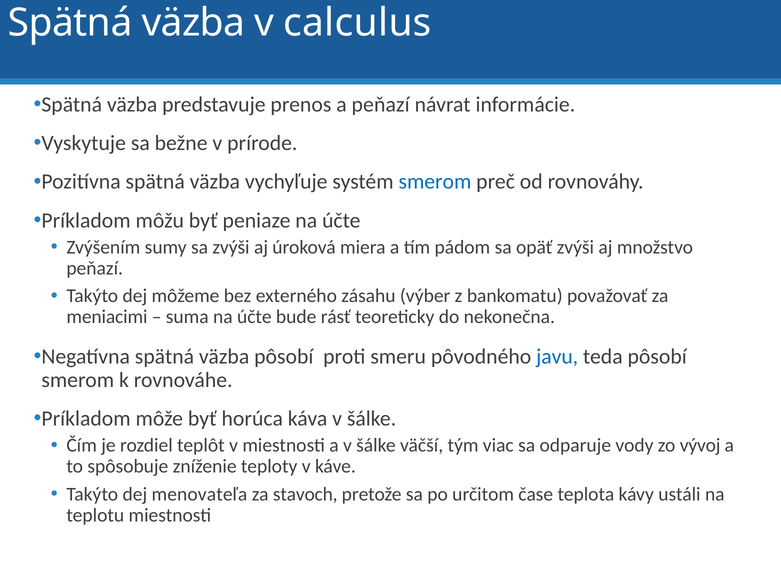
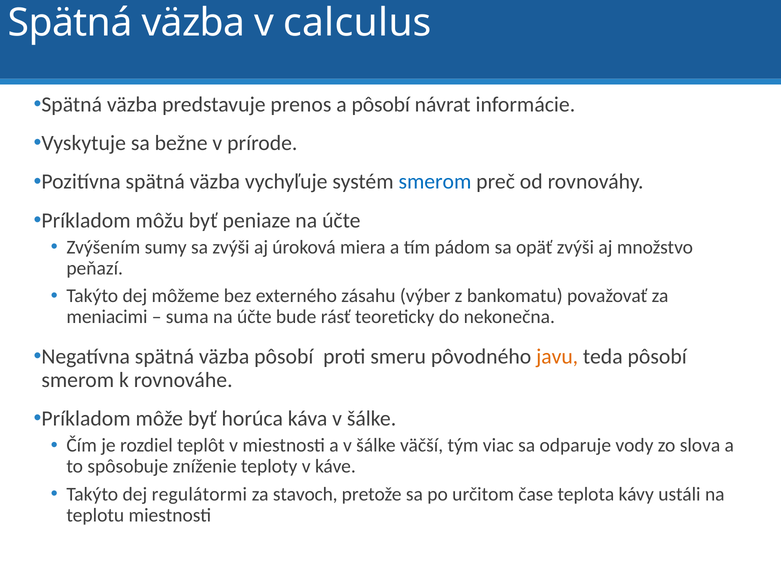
a peňazí: peňazí -> pôsobí
javu colour: blue -> orange
vývoj: vývoj -> slova
menovateľa: menovateľa -> regulátormi
